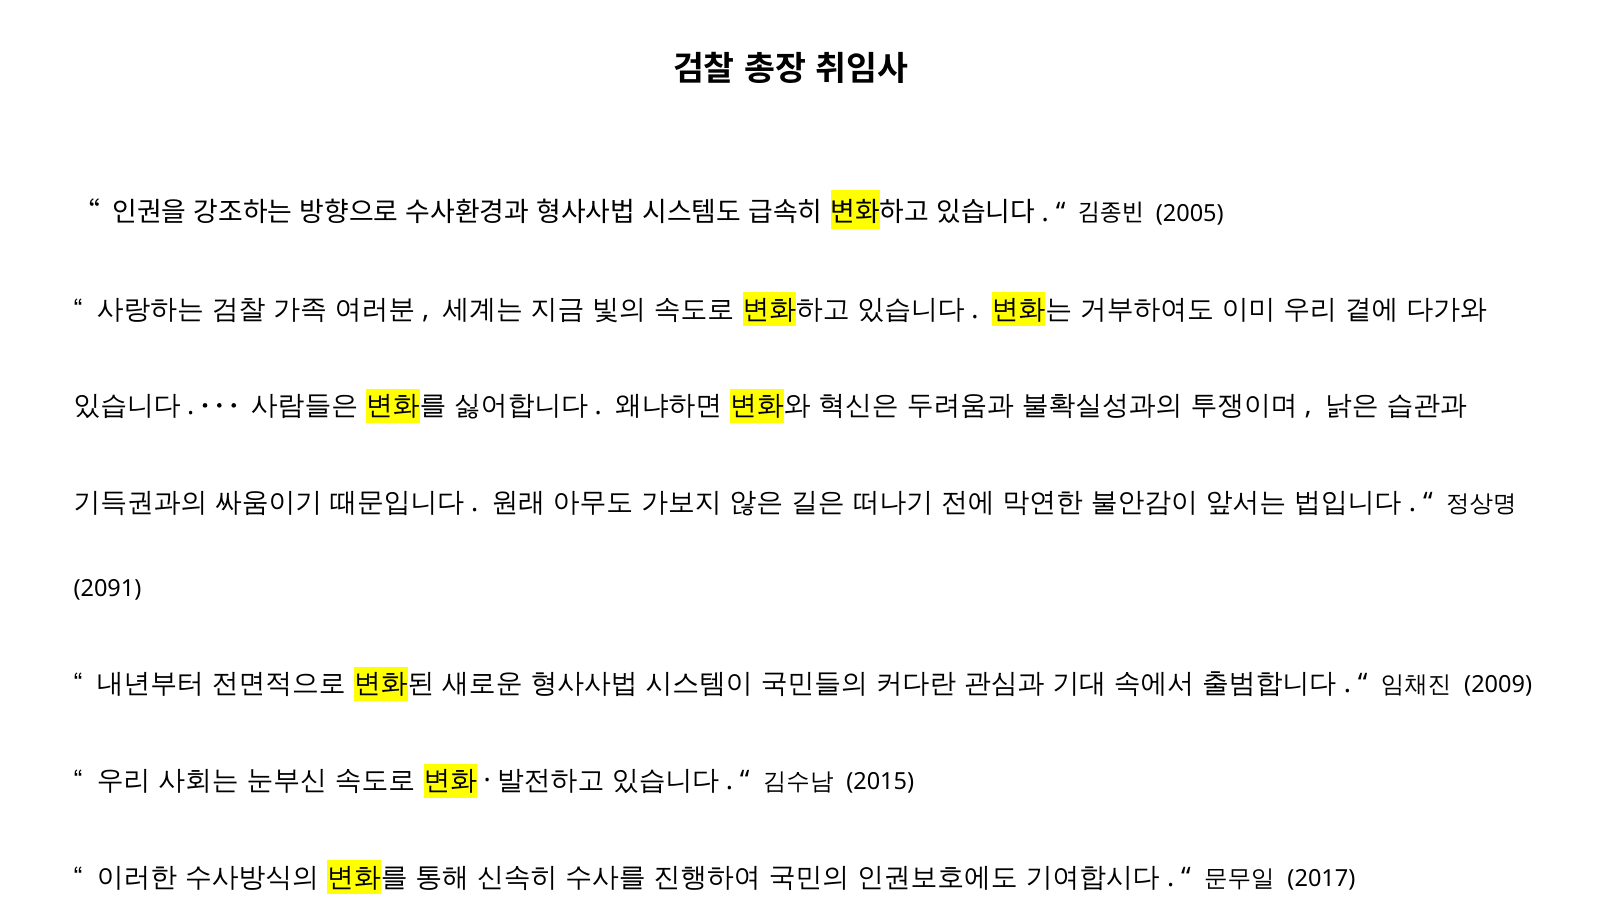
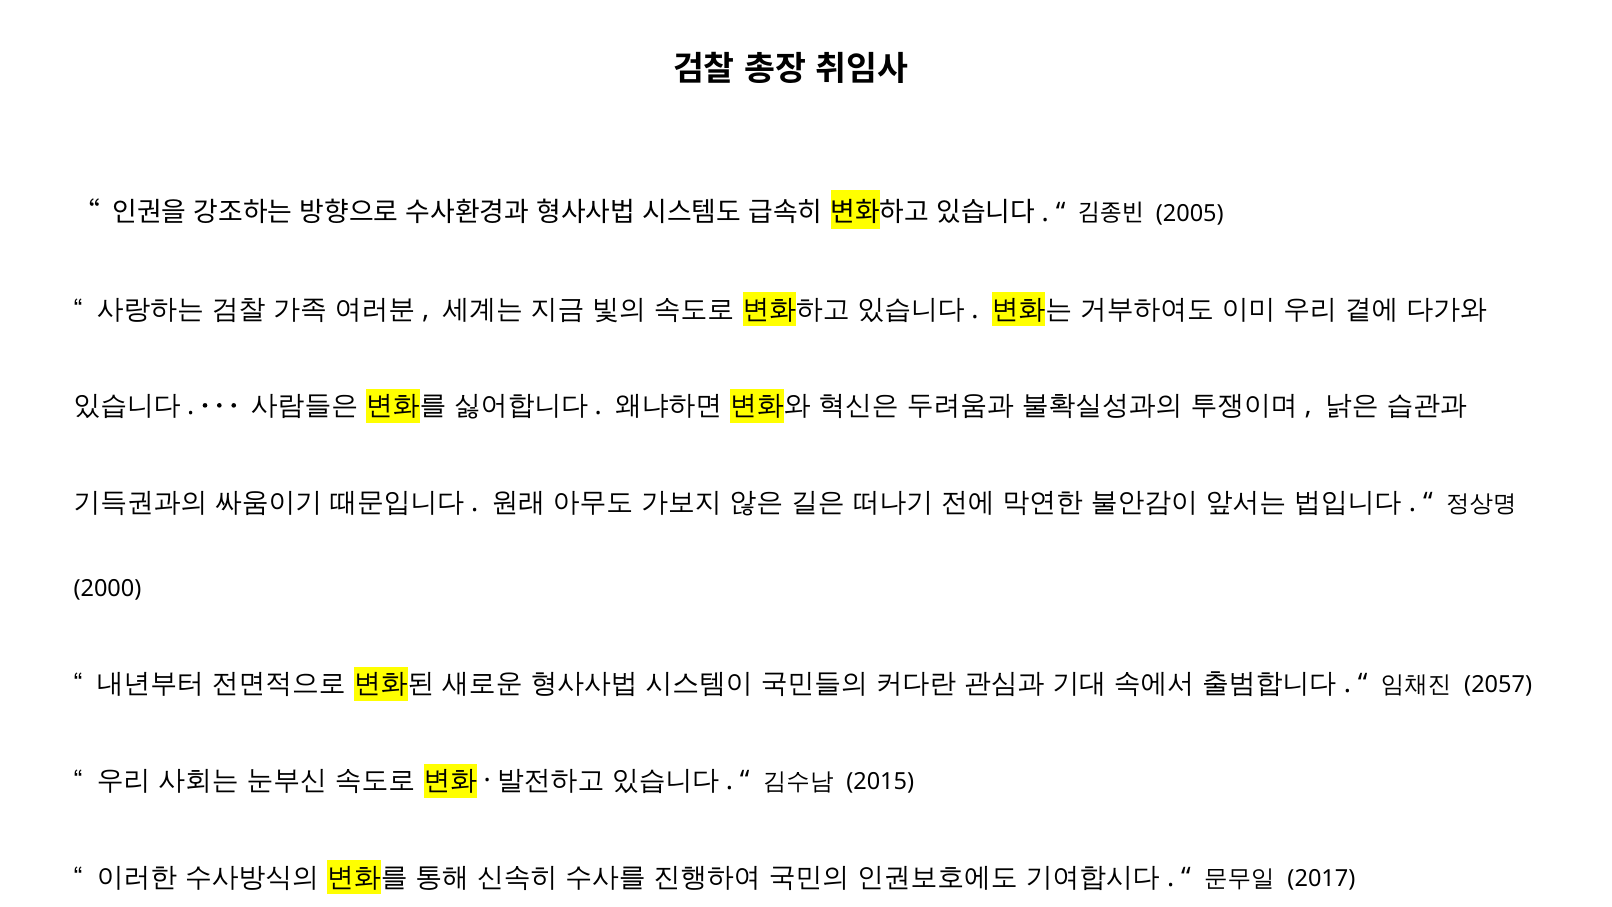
2091: 2091 -> 2000
2009: 2009 -> 2057
